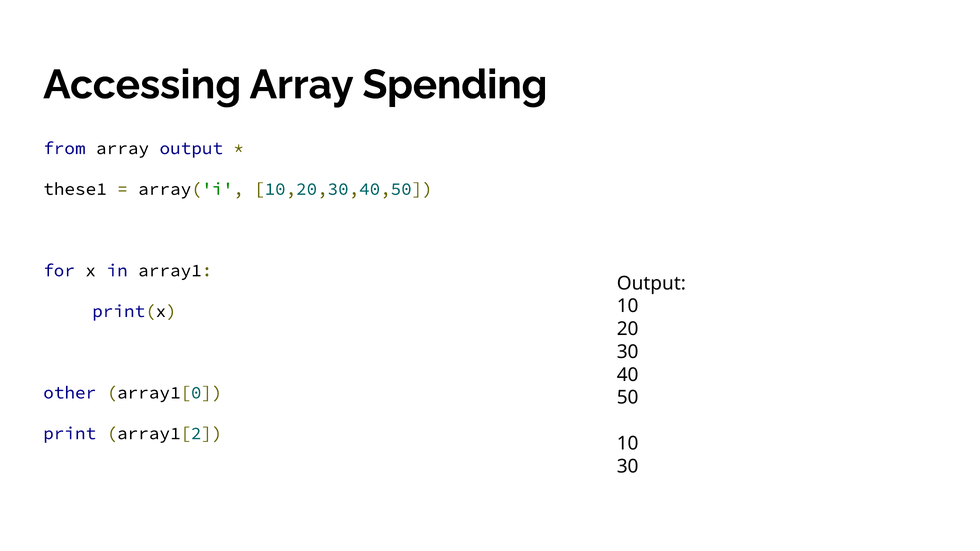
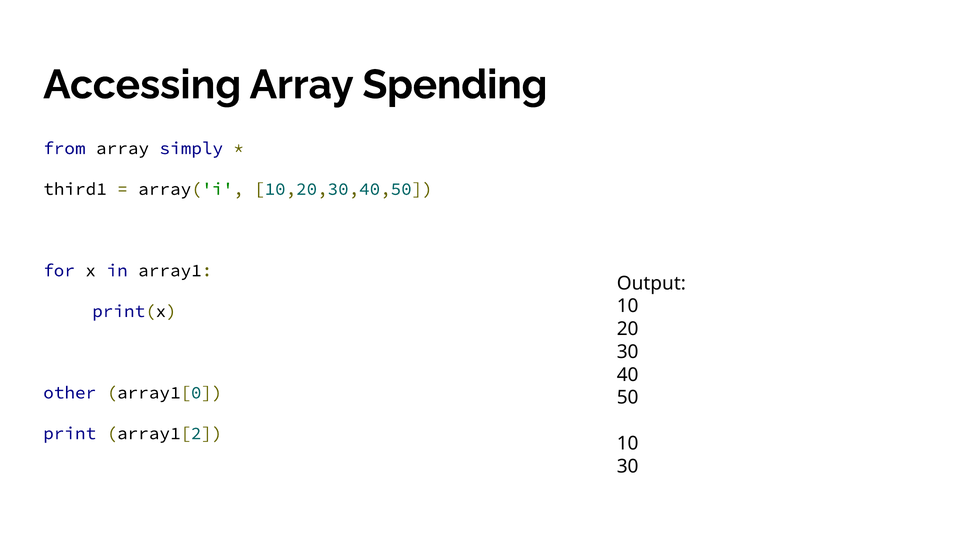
array output: output -> simply
these1: these1 -> third1
